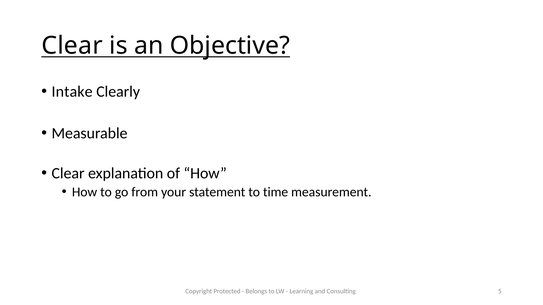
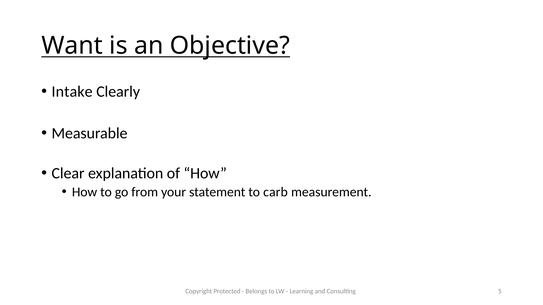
Clear at (72, 46): Clear -> Want
time: time -> carb
